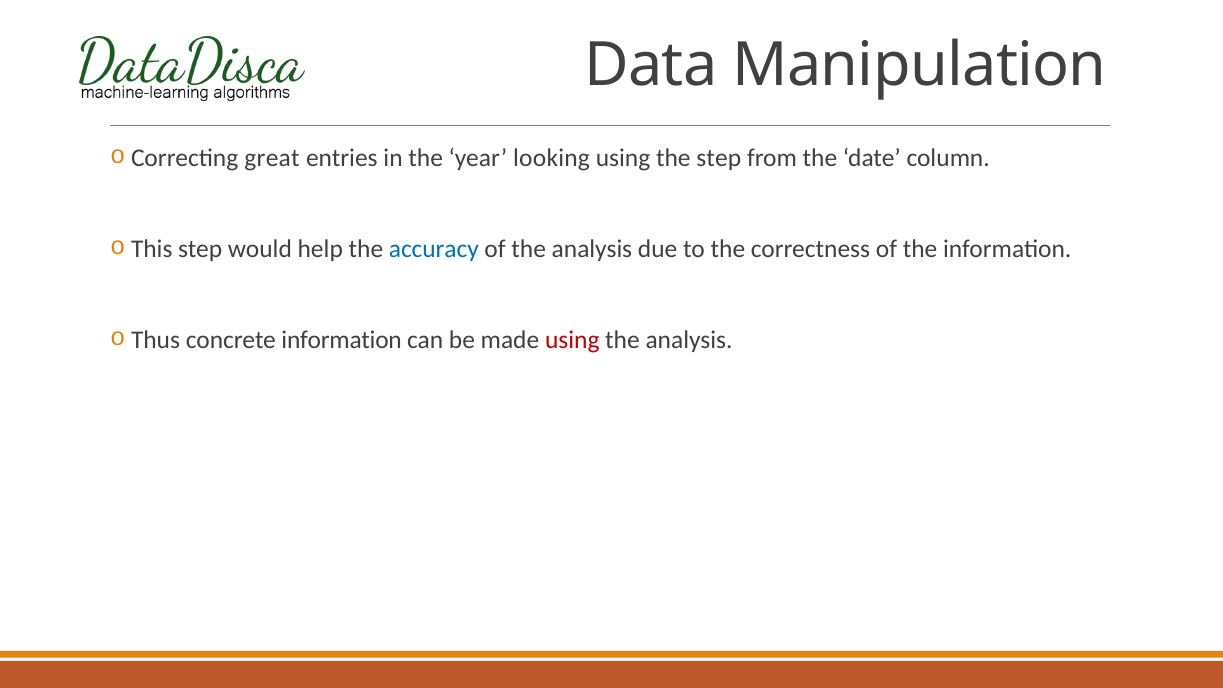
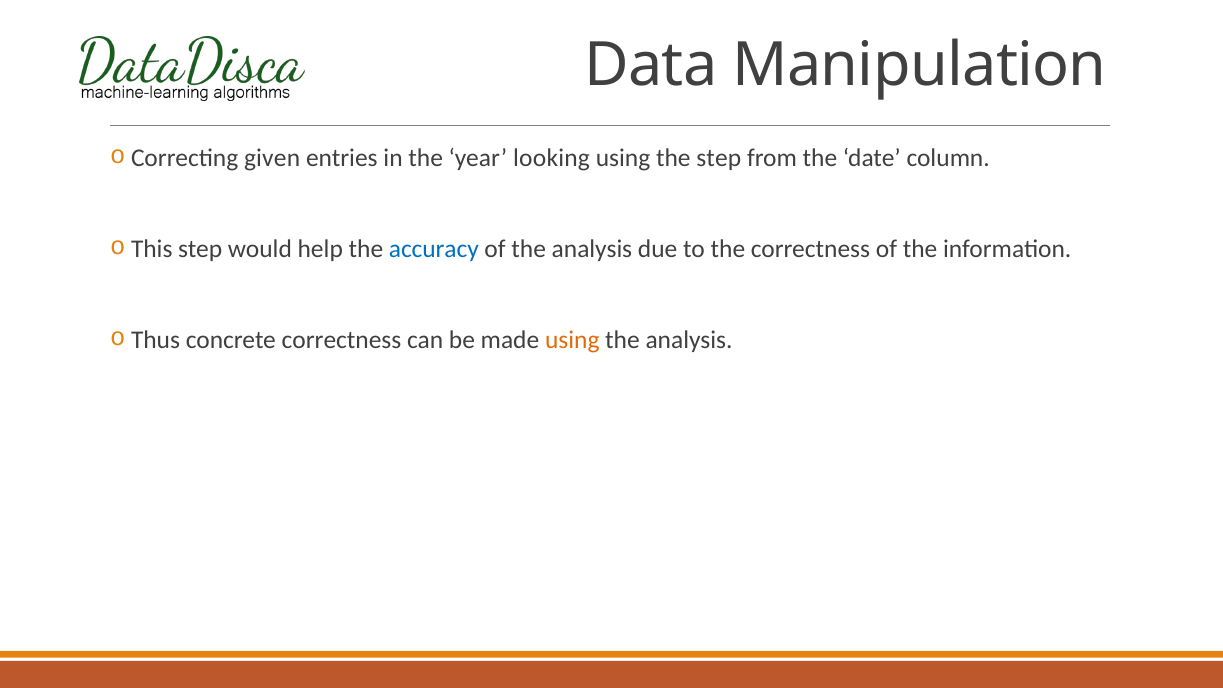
great: great -> given
concrete information: information -> correctness
using at (572, 340) colour: red -> orange
